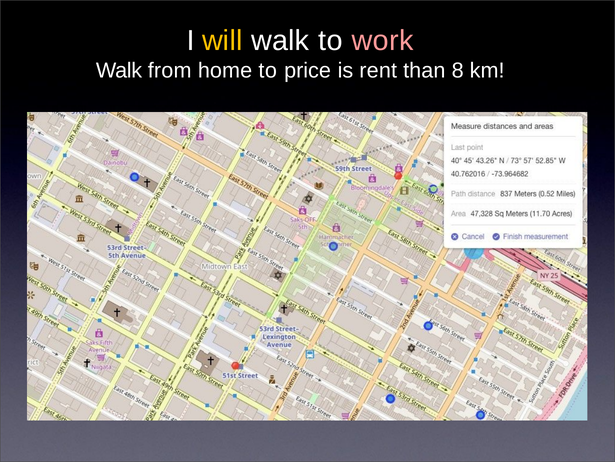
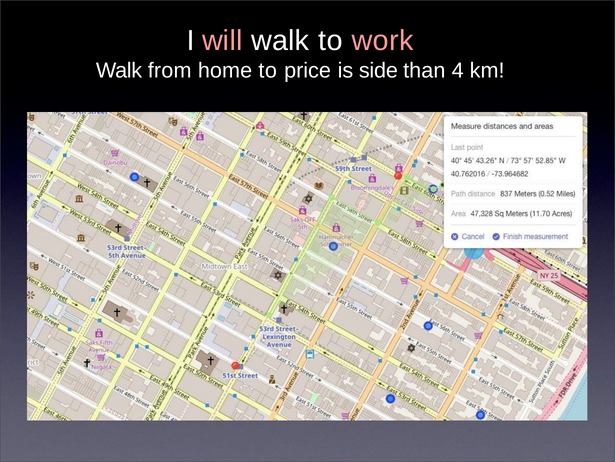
will colour: yellow -> pink
rent: rent -> side
8: 8 -> 4
